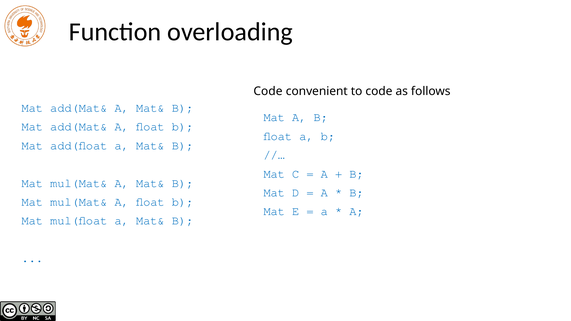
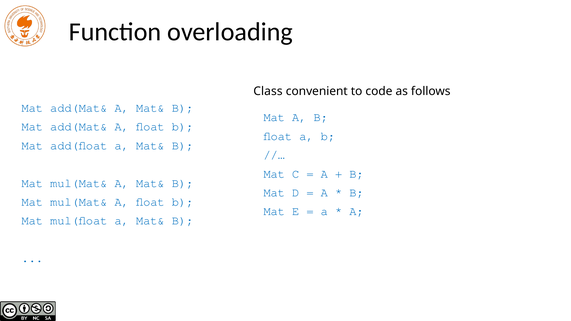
Code at (268, 91): Code -> Class
